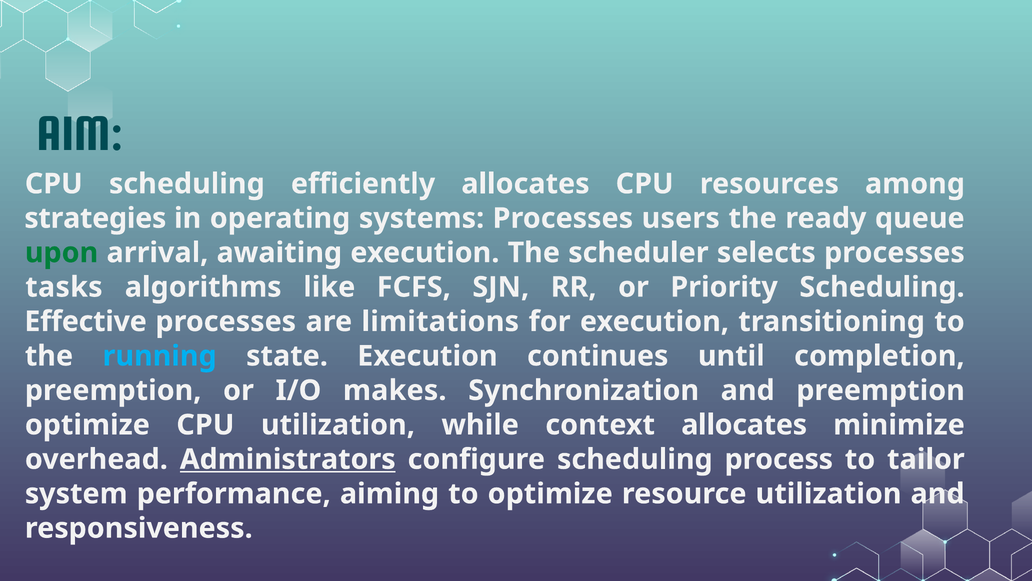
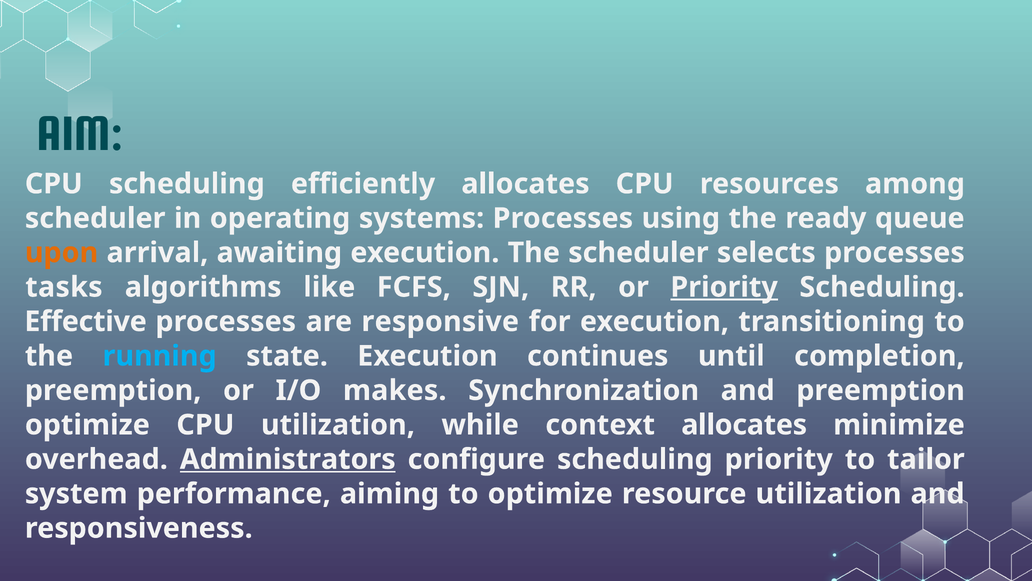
strategies at (95, 218): strategies -> scheduler
users: users -> using
upon colour: green -> orange
Priority at (724, 287) underline: none -> present
limitations: limitations -> responsive
scheduling process: process -> priority
